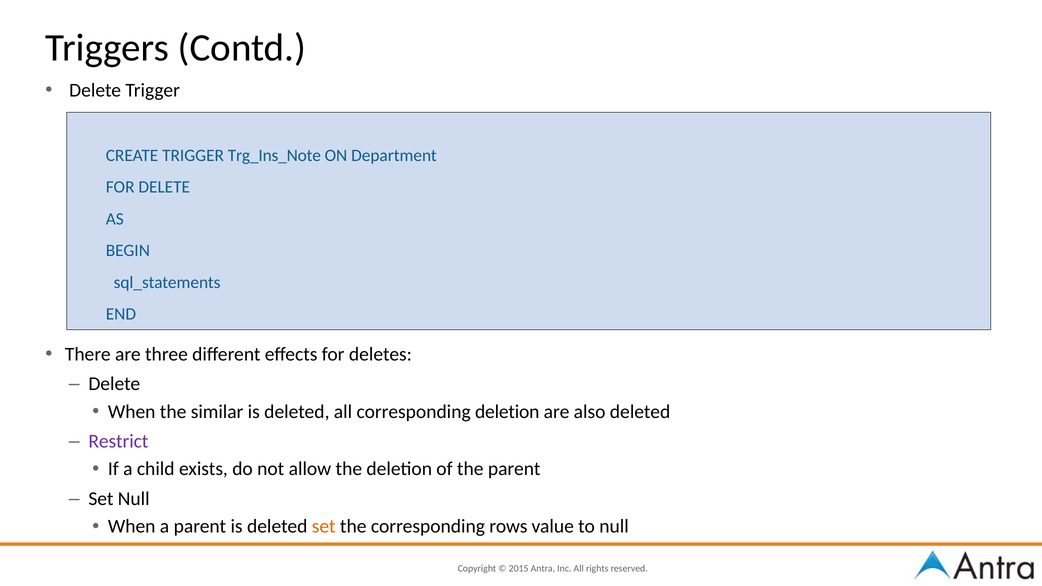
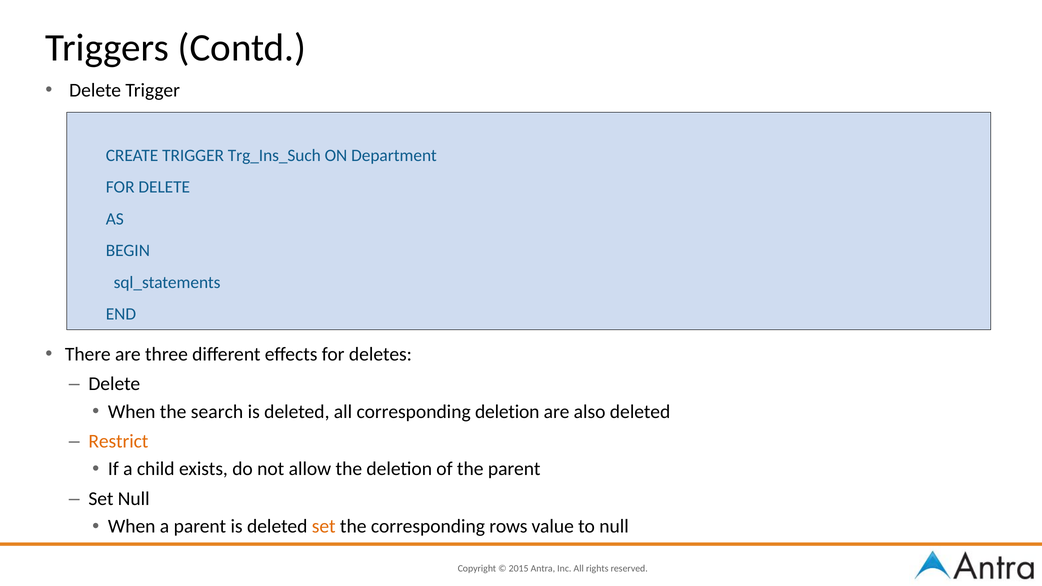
Trg_Ins_Note: Trg_Ins_Note -> Trg_Ins_Such
similar: similar -> search
Restrict colour: purple -> orange
